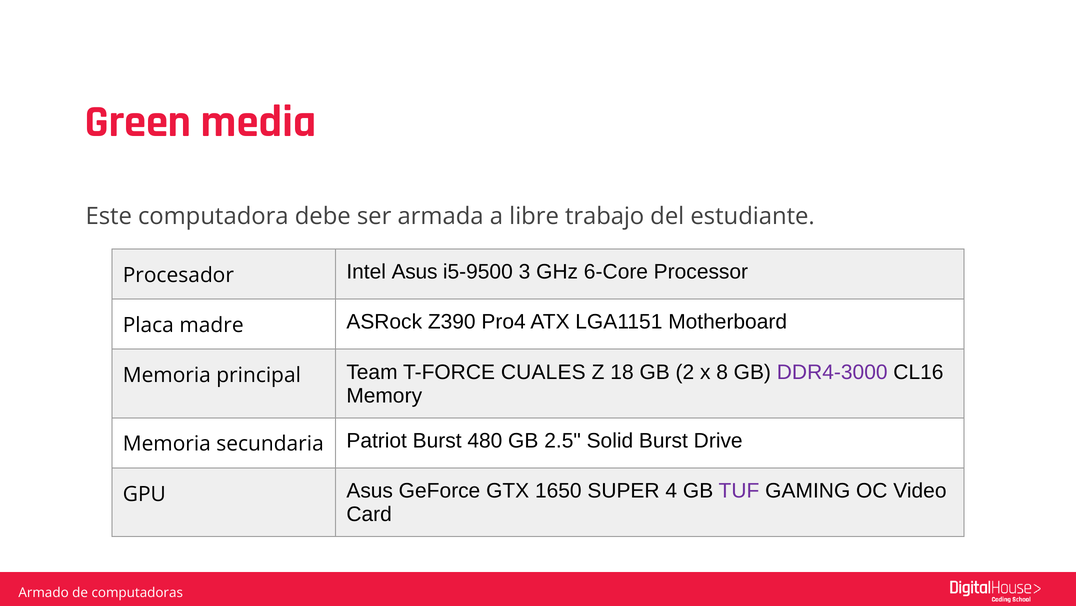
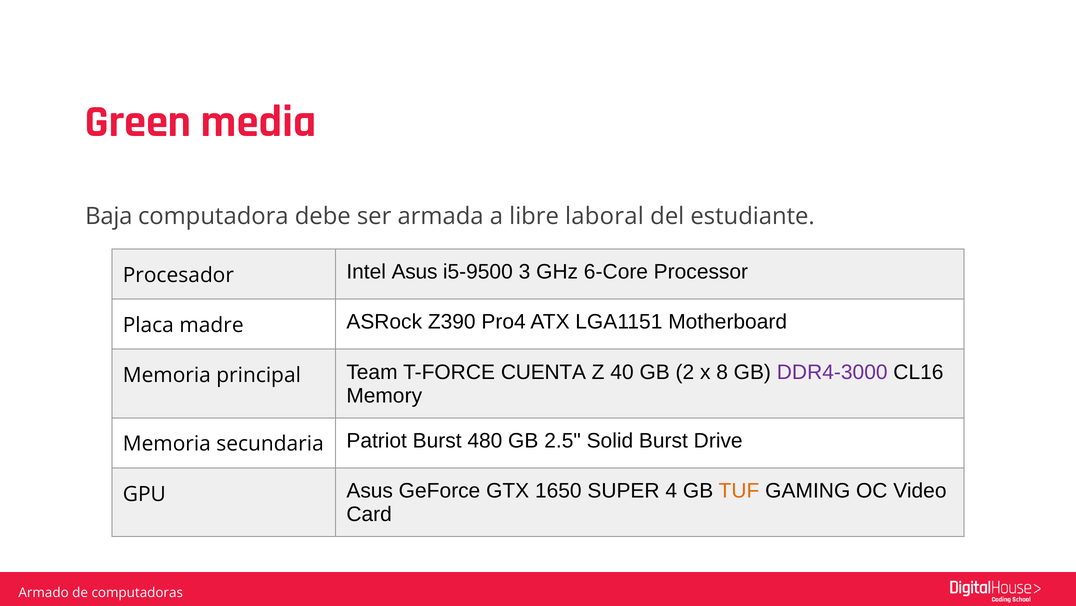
Este: Este -> Baja
trabajo: trabajo -> laboral
CUALES: CUALES -> CUENTA
18: 18 -> 40
TUF colour: purple -> orange
